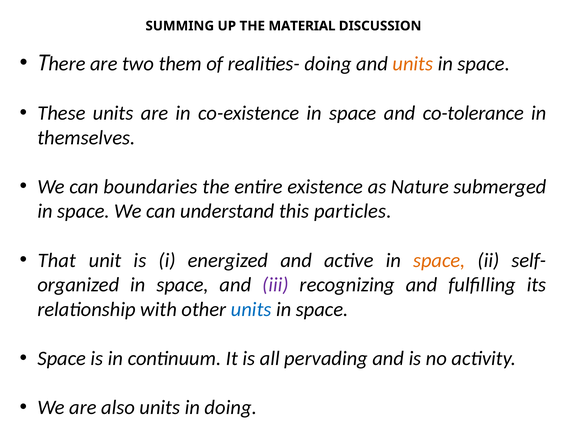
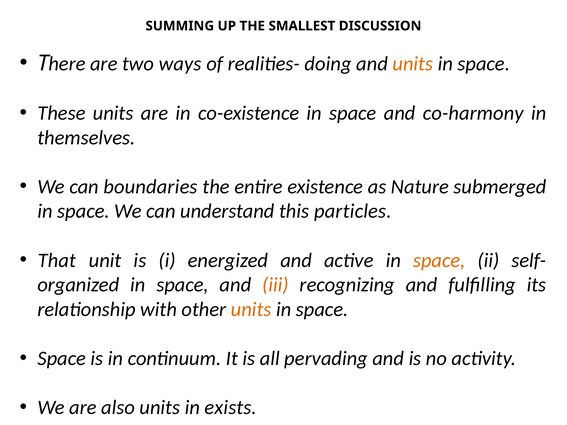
MATERIAL: MATERIAL -> SMALLEST
them: them -> ways
co-tolerance: co-tolerance -> co-harmony
iii colour: purple -> orange
units at (251, 310) colour: blue -> orange
in doing: doing -> exists
